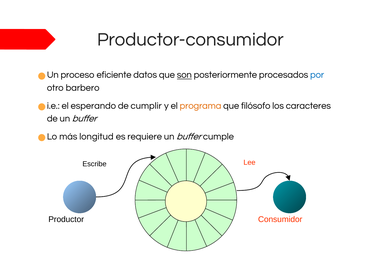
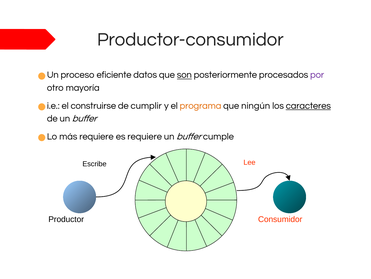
por colour: blue -> purple
barbero: barbero -> mayoría
esperando: esperando -> construirse
filósofo: filósofo -> ningún
caracteres underline: none -> present
más longitud: longitud -> requiere
